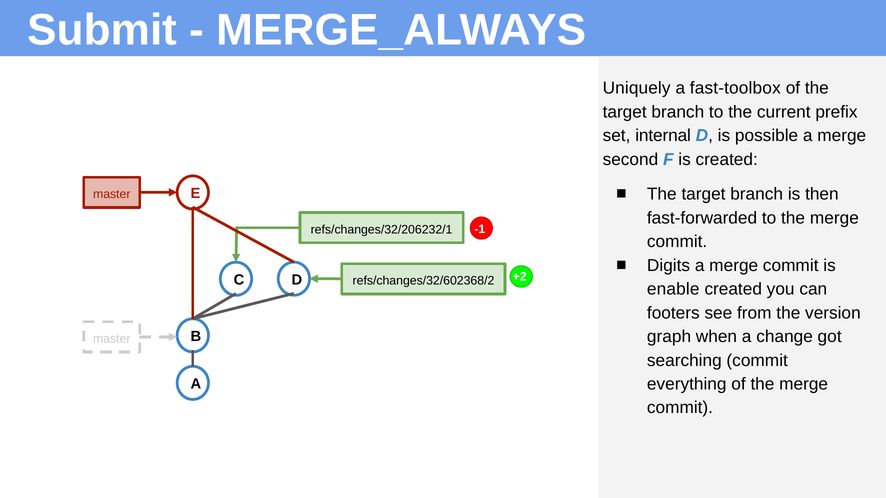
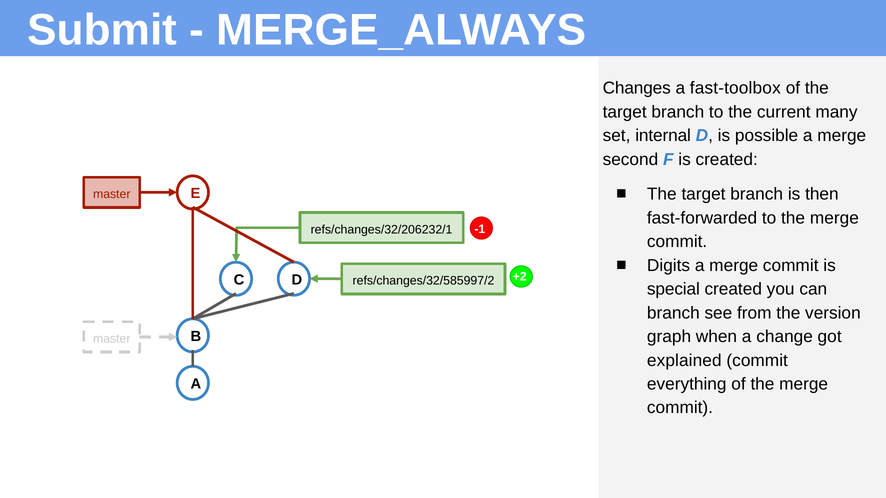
Uniquely: Uniquely -> Changes
prefix: prefix -> many
refs/changes/32/602368/2: refs/changes/32/602368/2 -> refs/changes/32/585997/2
enable: enable -> special
footers at (673, 313): footers -> branch
searching: searching -> explained
